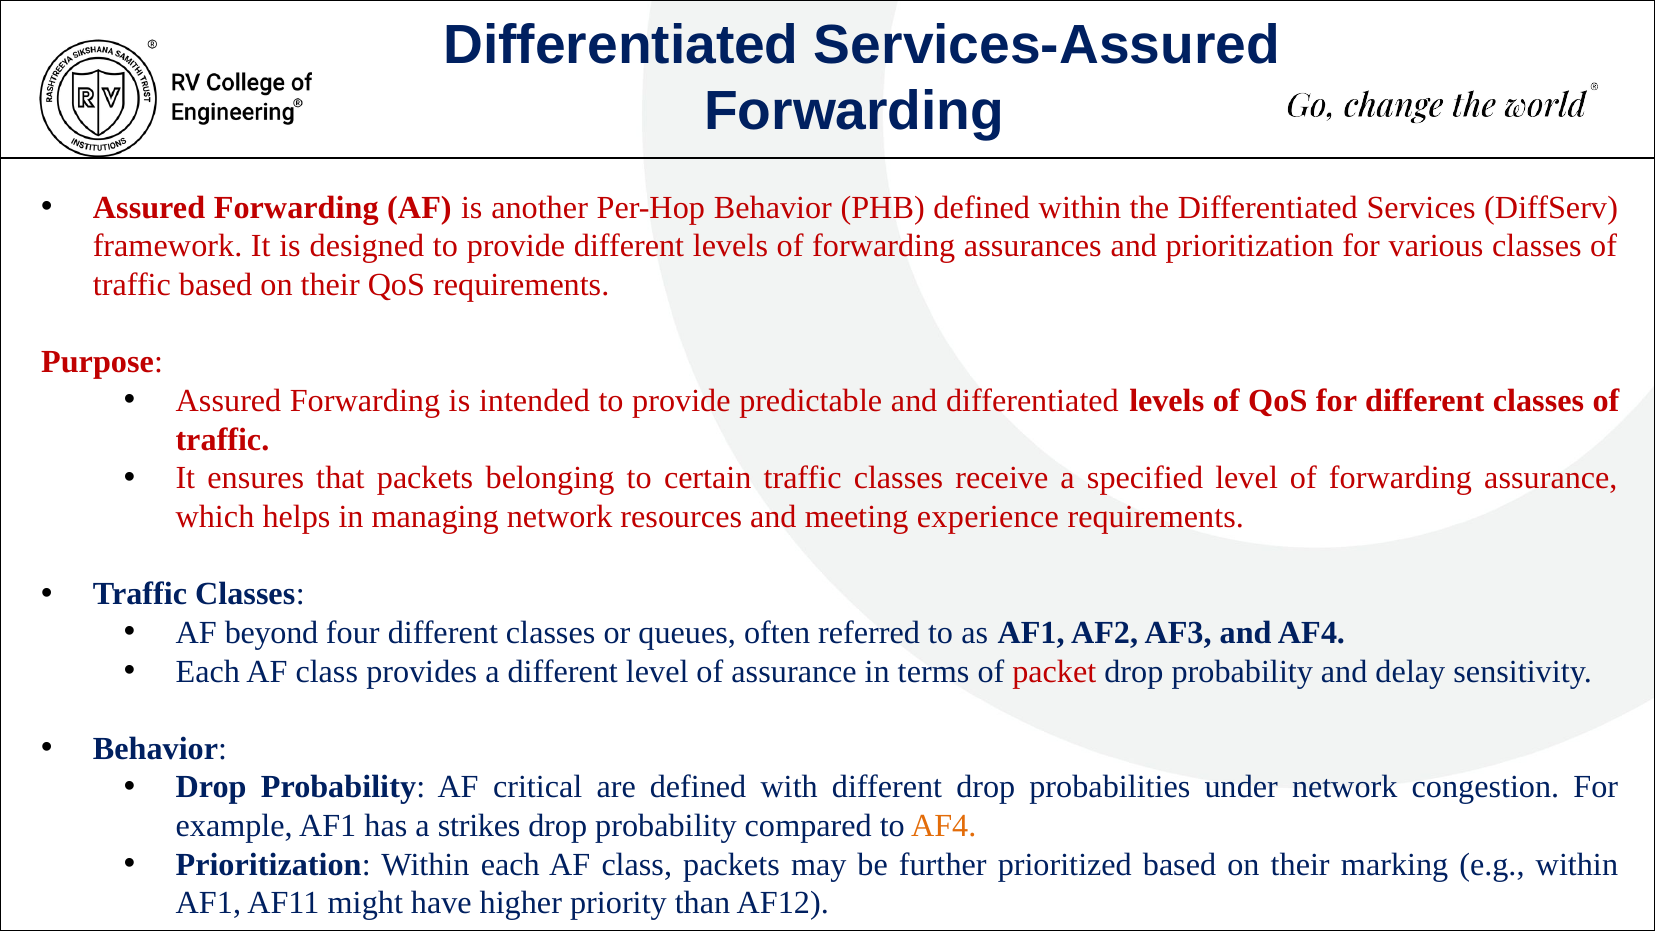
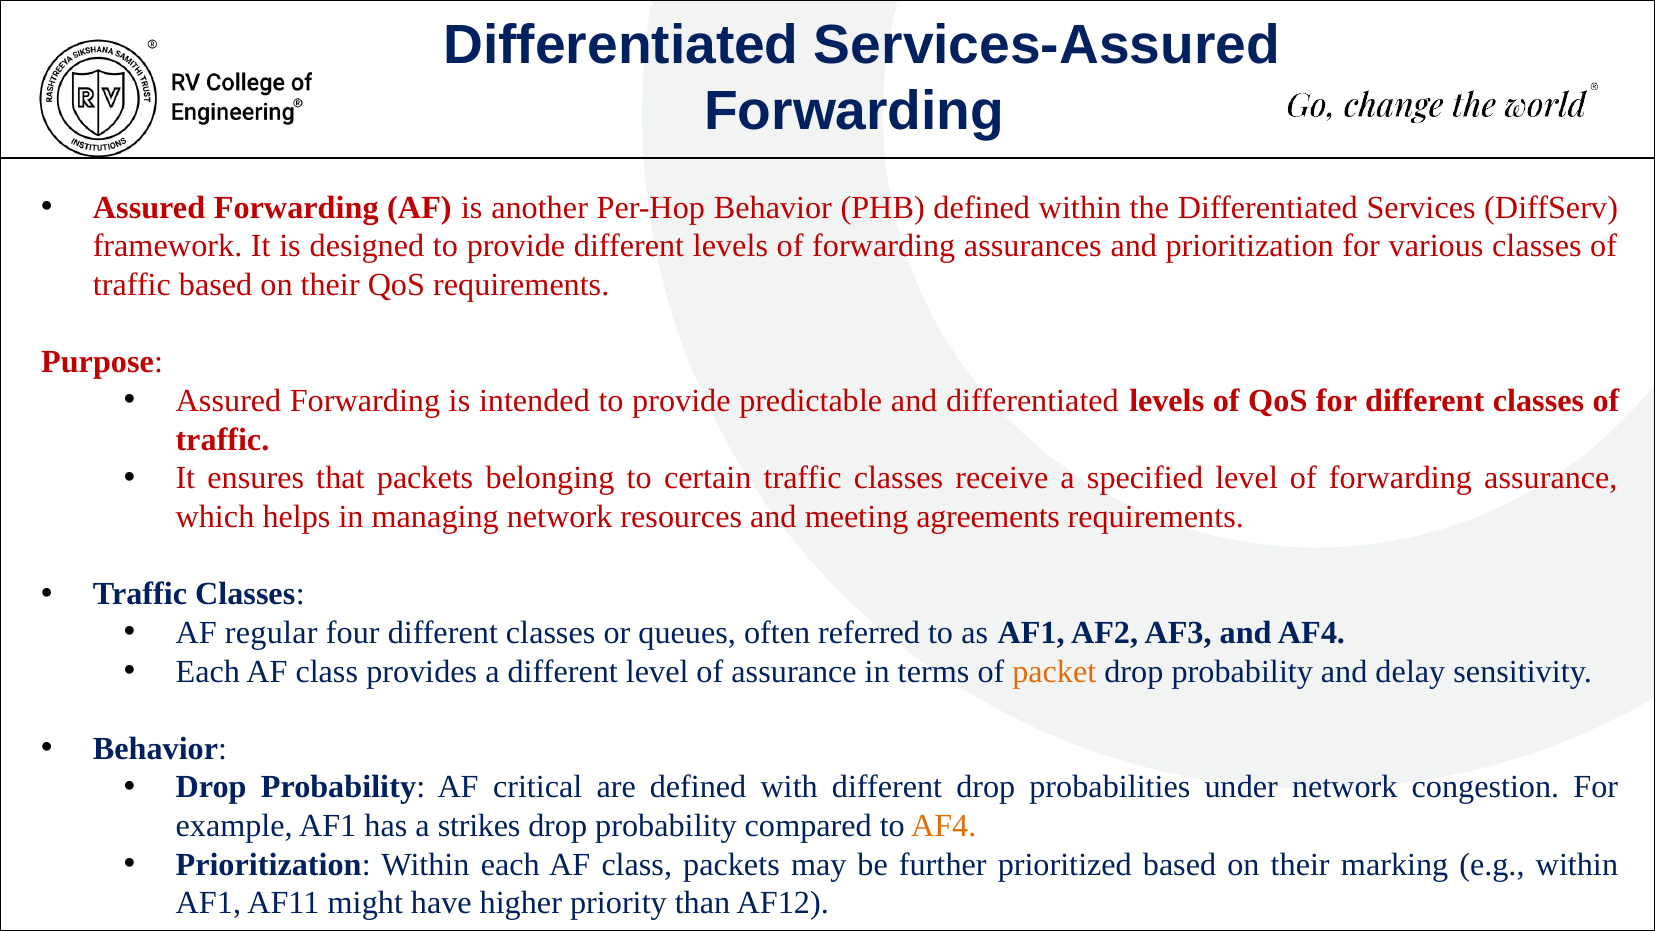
experience: experience -> agreements
beyond: beyond -> regular
packet colour: red -> orange
